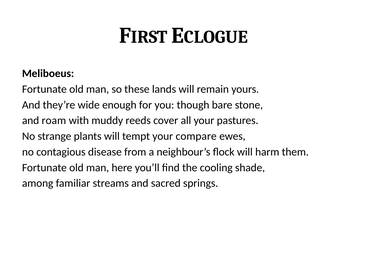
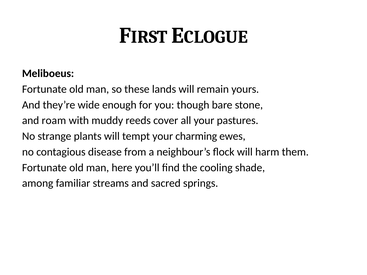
compare: compare -> charming
